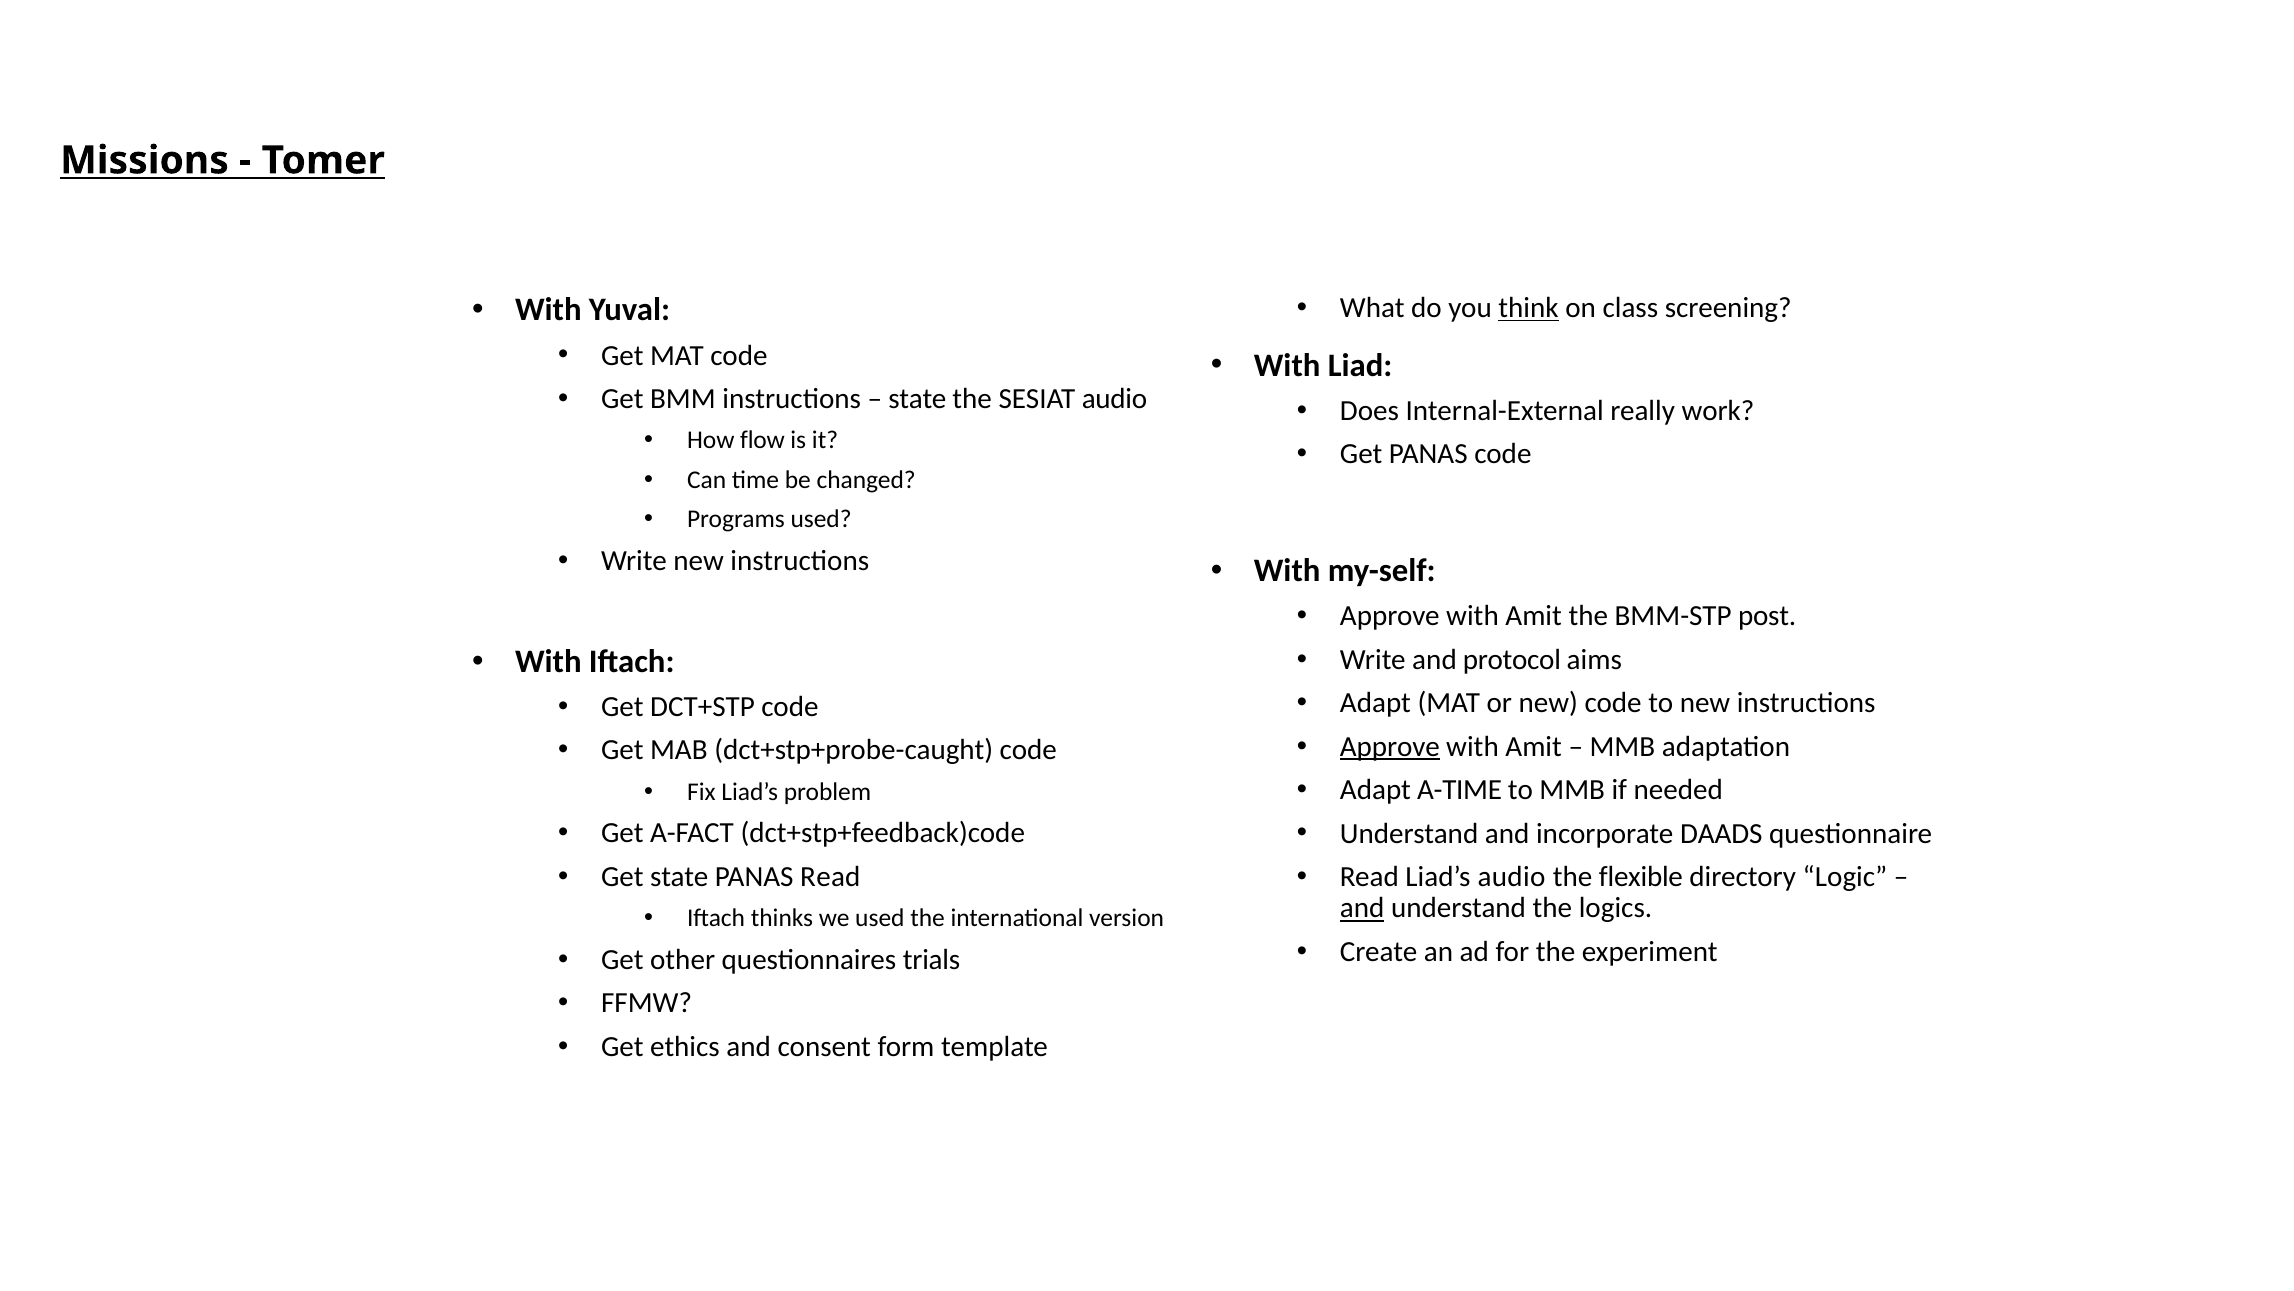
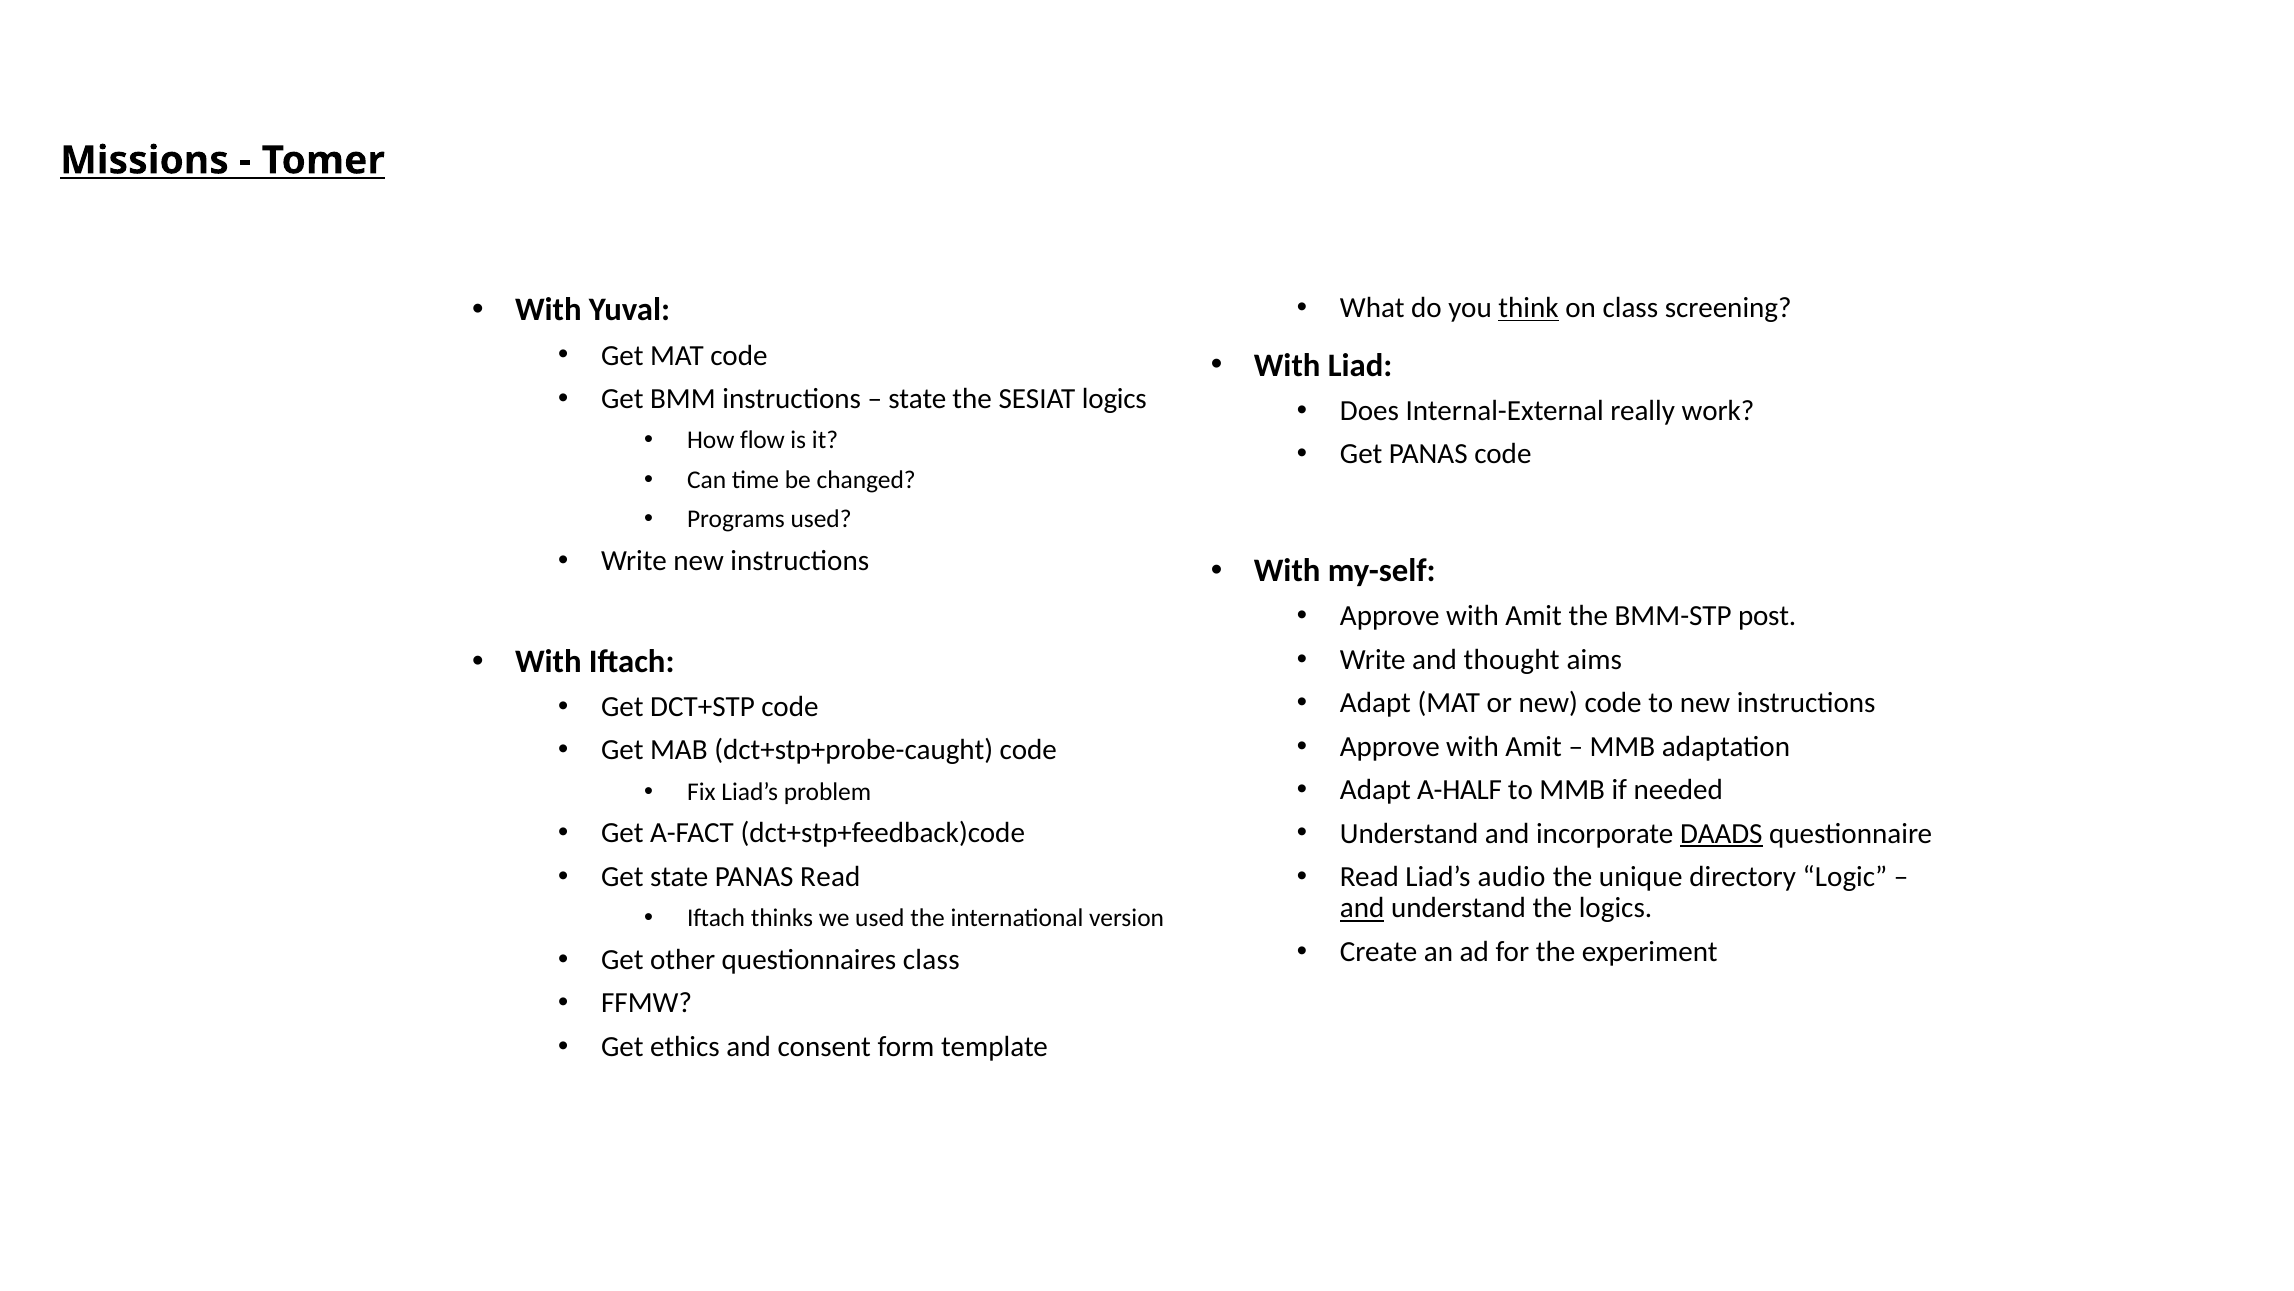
SESIAT audio: audio -> logics
protocol: protocol -> thought
Approve at (1390, 746) underline: present -> none
A-TIME: A-TIME -> A-HALF
DAADS underline: none -> present
flexible: flexible -> unique
questionnaires trials: trials -> class
